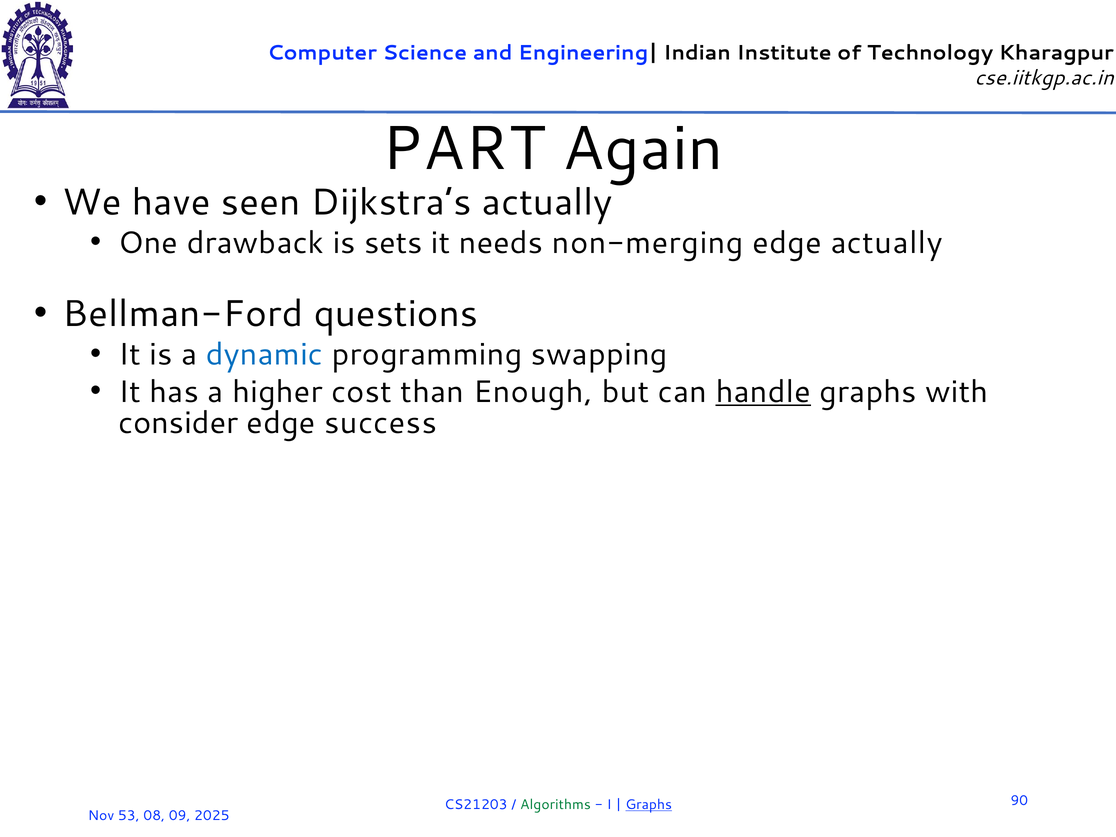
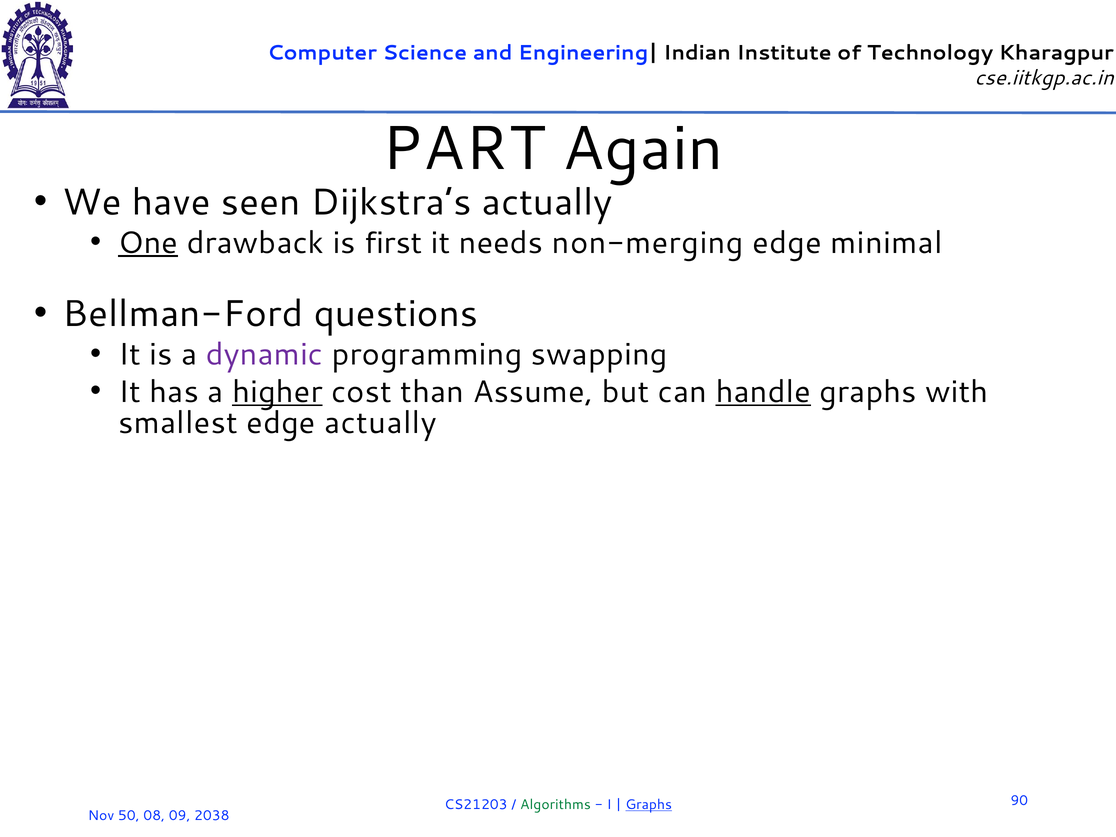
One underline: none -> present
sets: sets -> first
edge actually: actually -> minimal
dynamic colour: blue -> purple
higher underline: none -> present
Enough: Enough -> Assume
consider: consider -> smallest
edge success: success -> actually
53: 53 -> 50
2025: 2025 -> 2038
